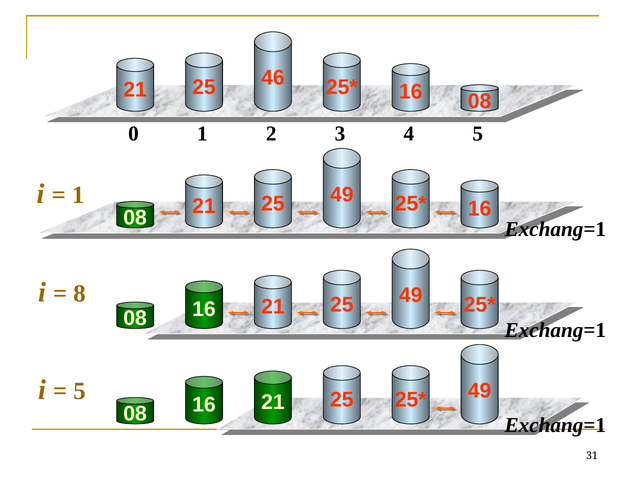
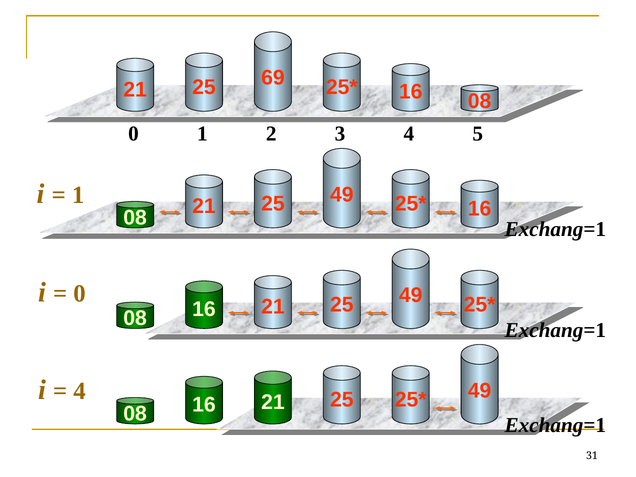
46: 46 -> 69
8 at (80, 294): 8 -> 0
5 at (80, 391): 5 -> 4
